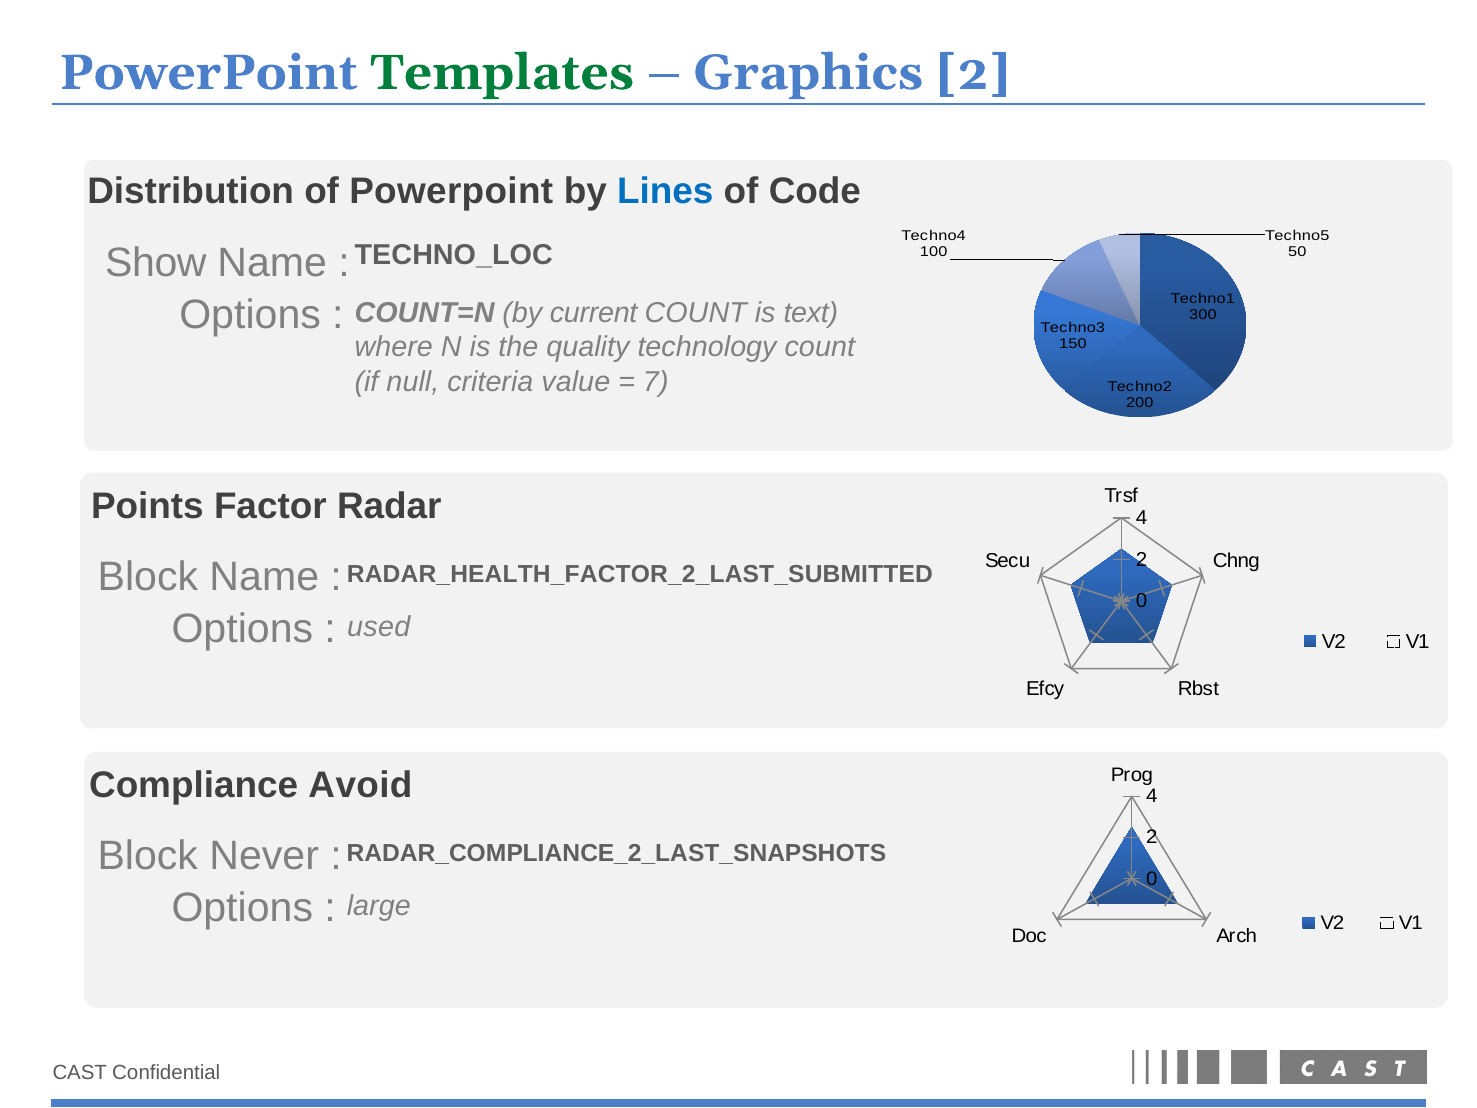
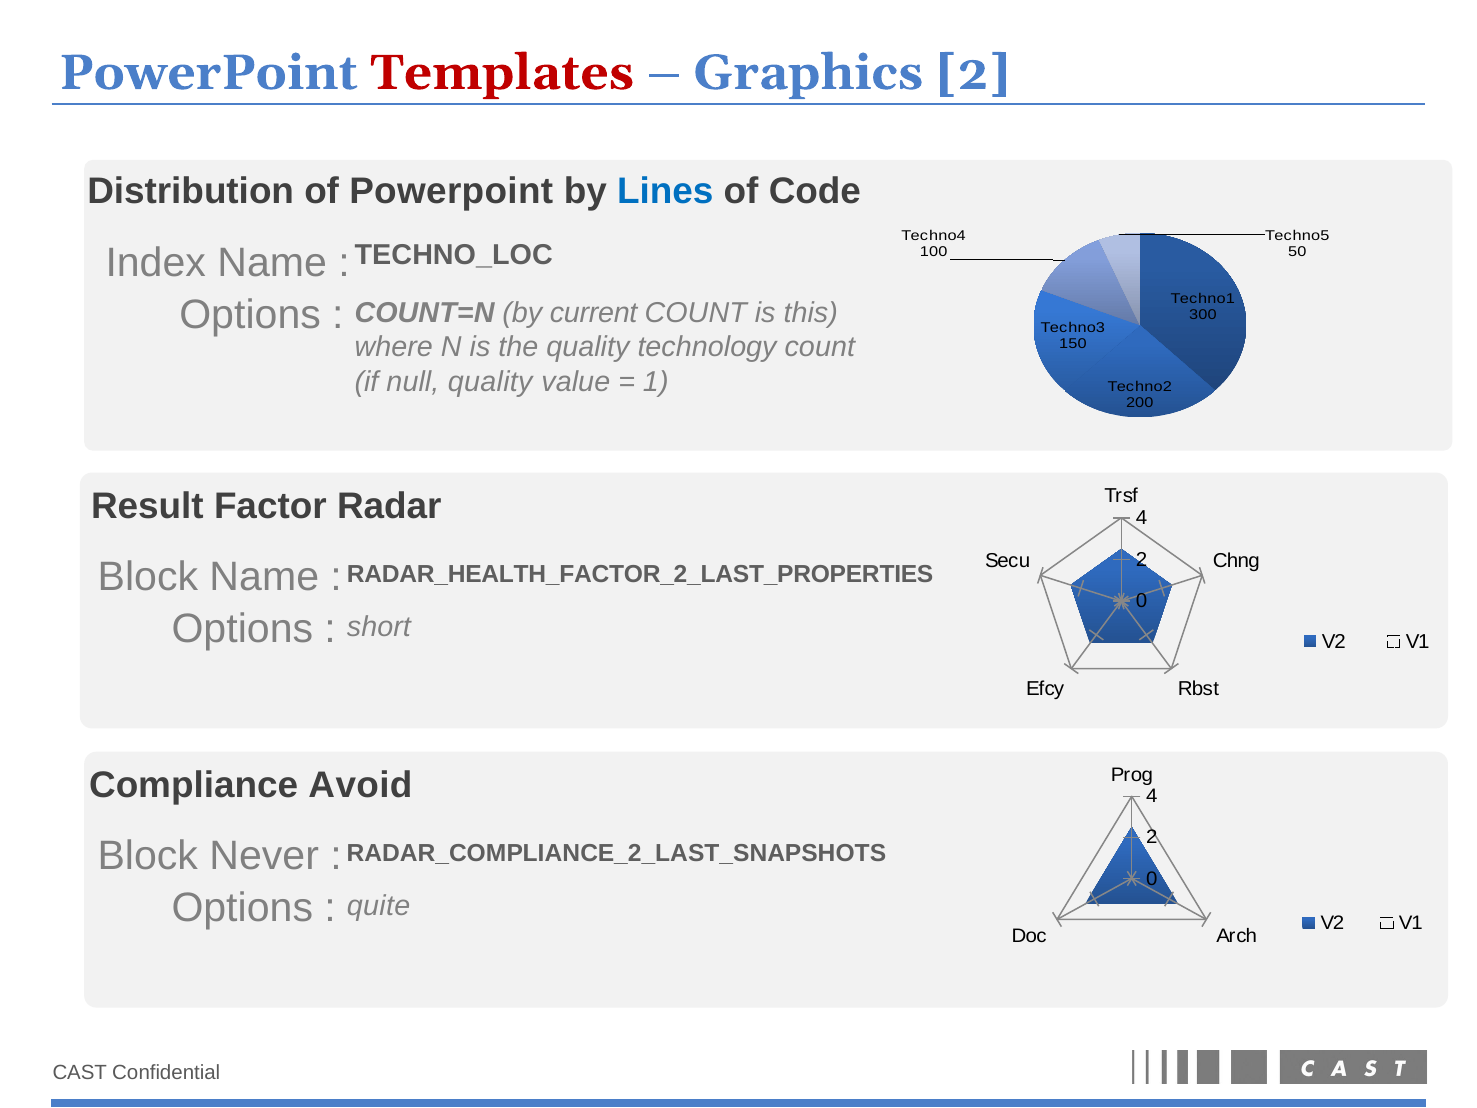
Templates colour: green -> red
Show: Show -> Index
text: text -> this
null criteria: criteria -> quality
7: 7 -> 1
Points: Points -> Result
RADAR_HEALTH_FACTOR_2_LAST_SUBMITTED: RADAR_HEALTH_FACTOR_2_LAST_SUBMITTED -> RADAR_HEALTH_FACTOR_2_LAST_PROPERTIES
used: used -> short
large: large -> quite
